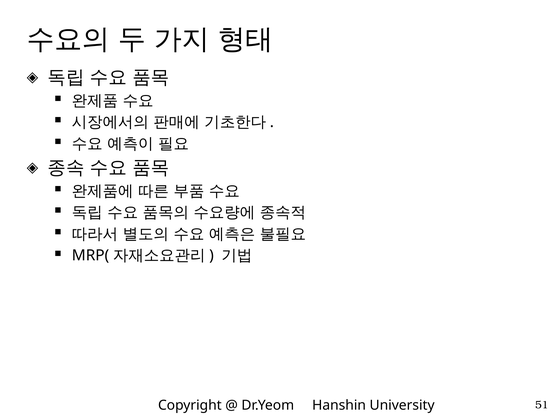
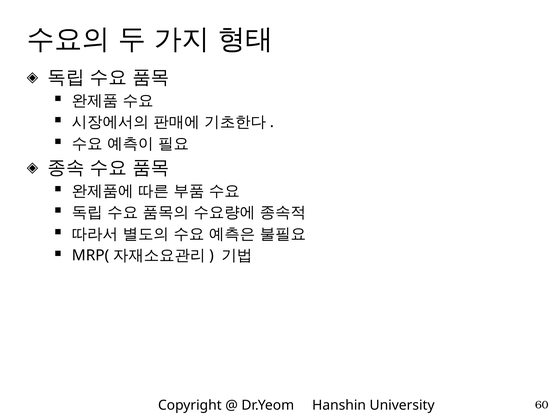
51: 51 -> 60
